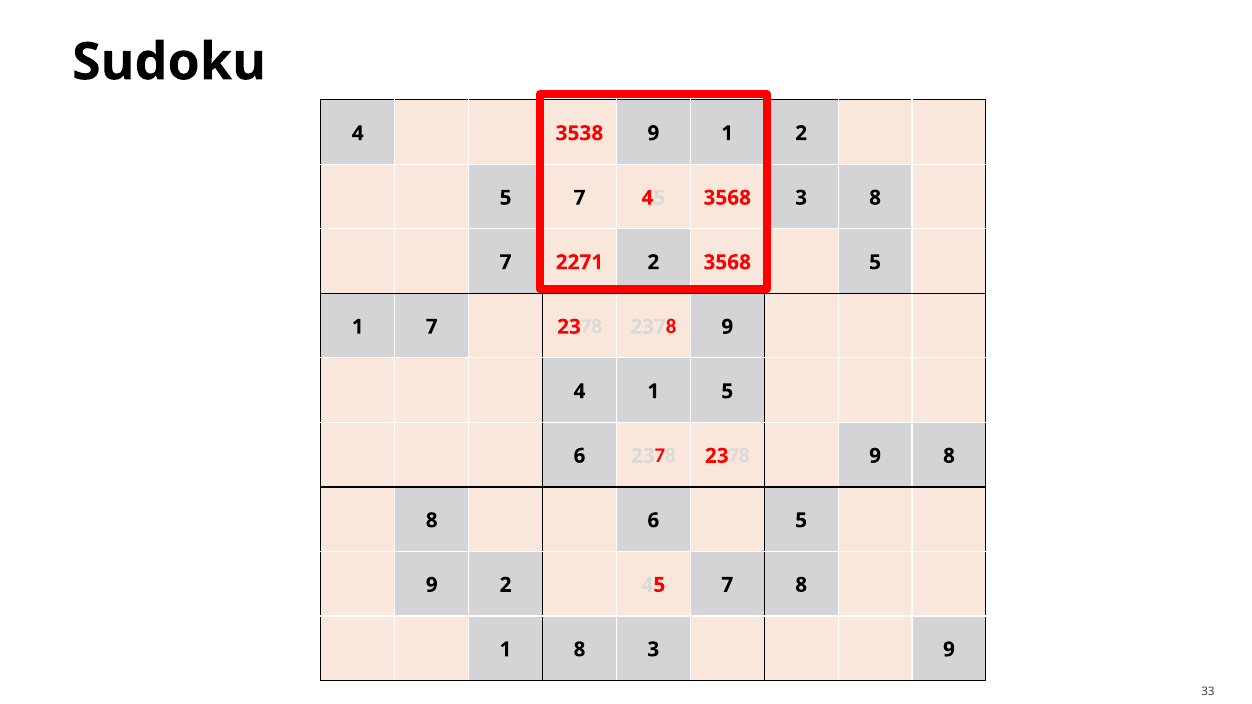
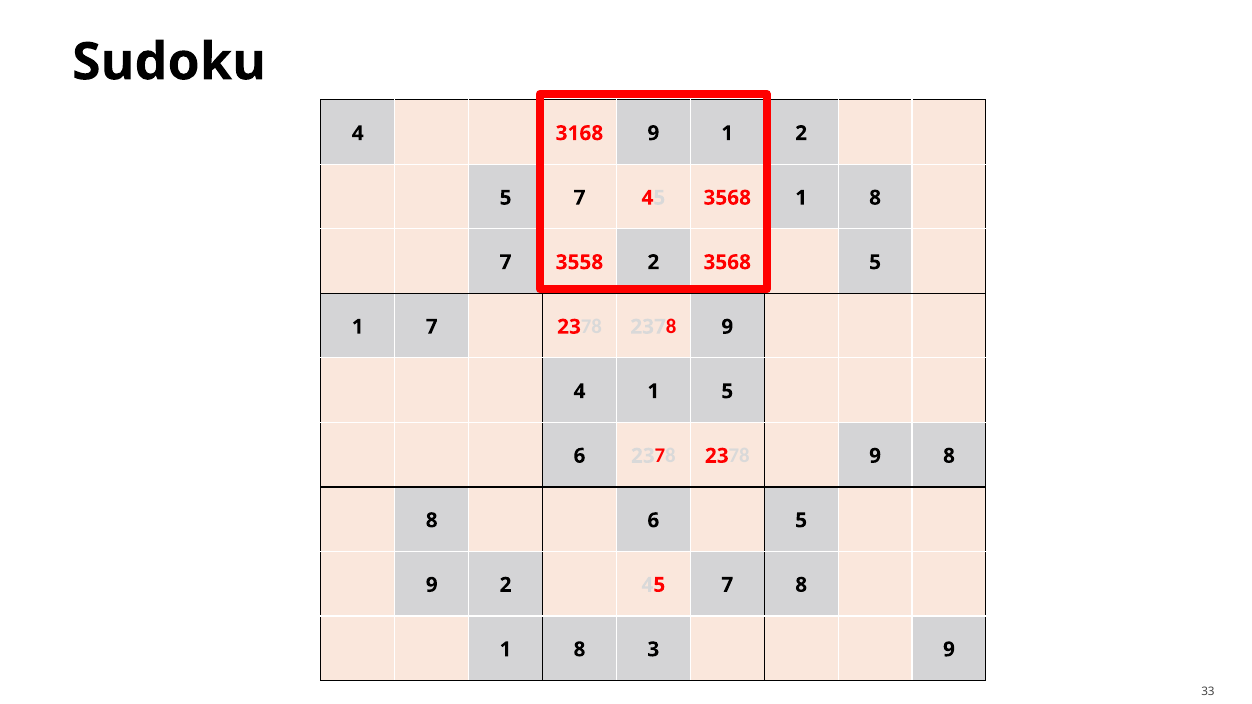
3538: 3538 -> 3168
3568 3: 3 -> 1
2271: 2271 -> 3558
